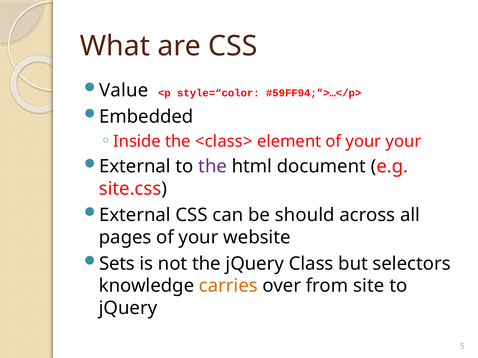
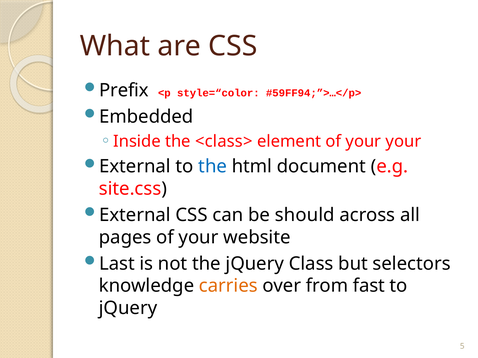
Value: Value -> Prefix
the at (213, 167) colour: purple -> blue
Sets: Sets -> Last
site: site -> fast
